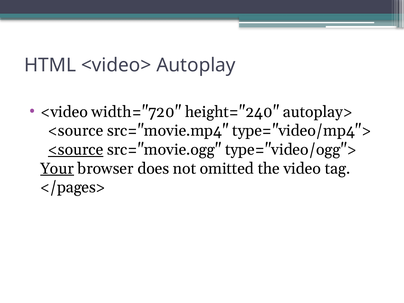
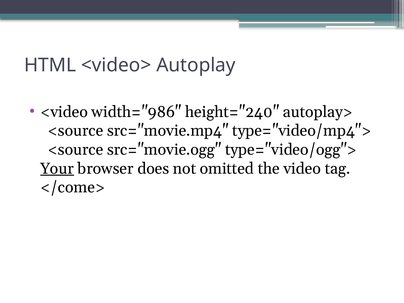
width="720: width="720 -> width="986
<source at (76, 150) underline: present -> none
</pages>: </pages> -> </come>
